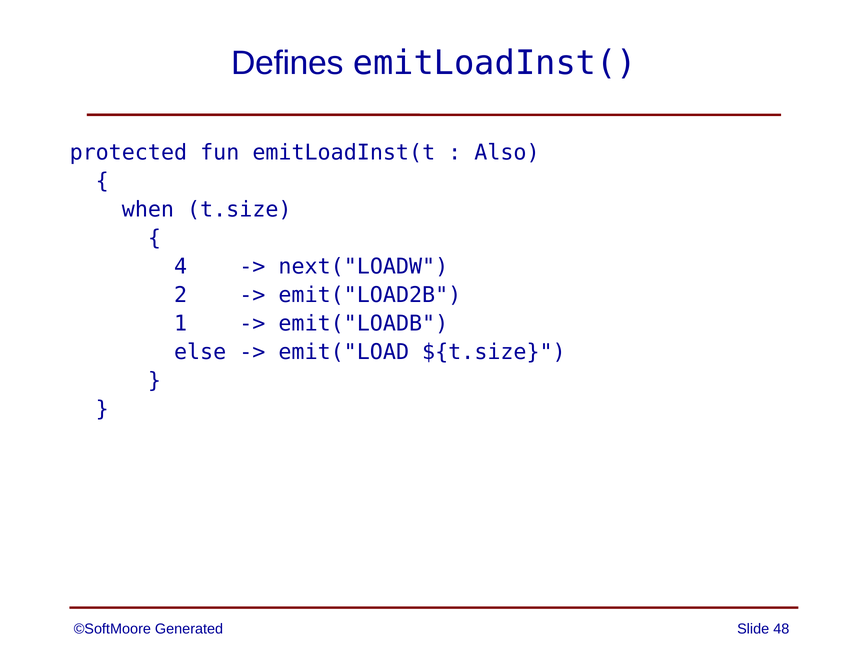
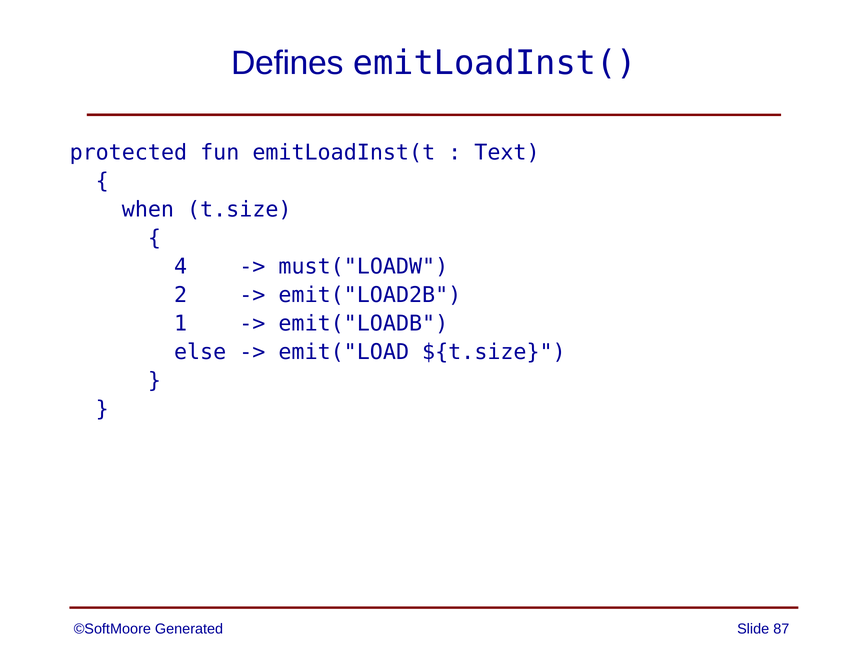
Also: Also -> Text
next("LOADW: next("LOADW -> must("LOADW
48: 48 -> 87
